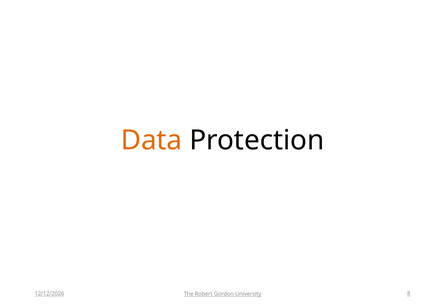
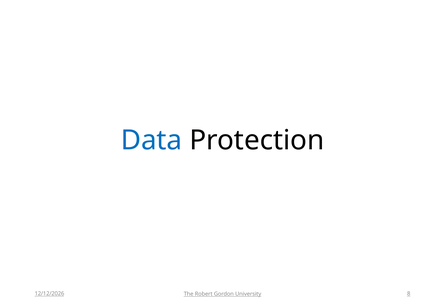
Data colour: orange -> blue
